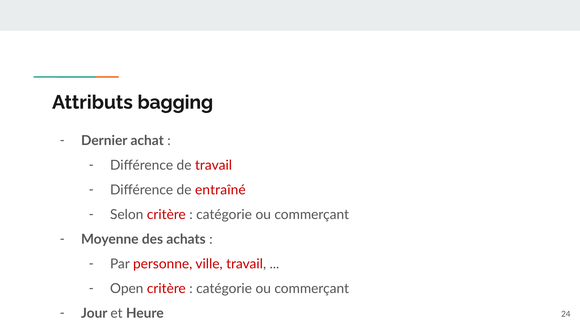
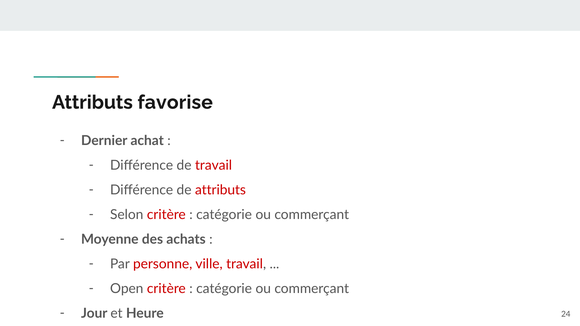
bagging: bagging -> favorise
de entraîné: entraîné -> attributs
